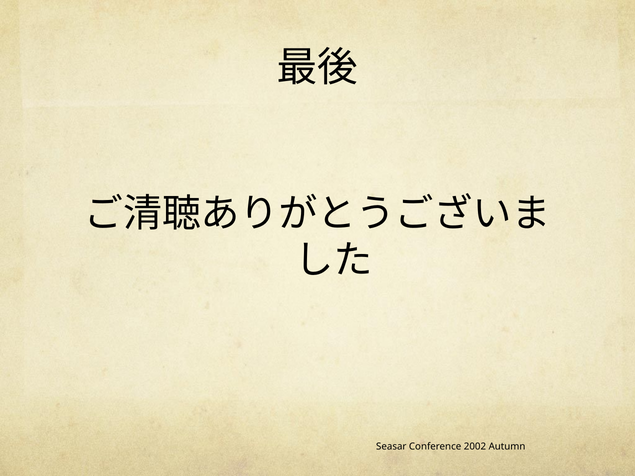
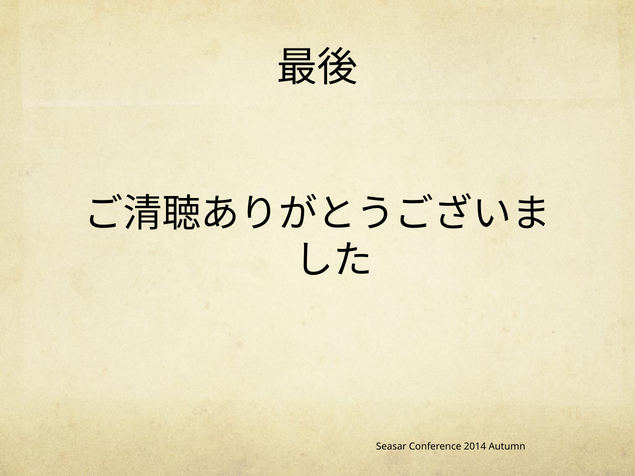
2002: 2002 -> 2014
